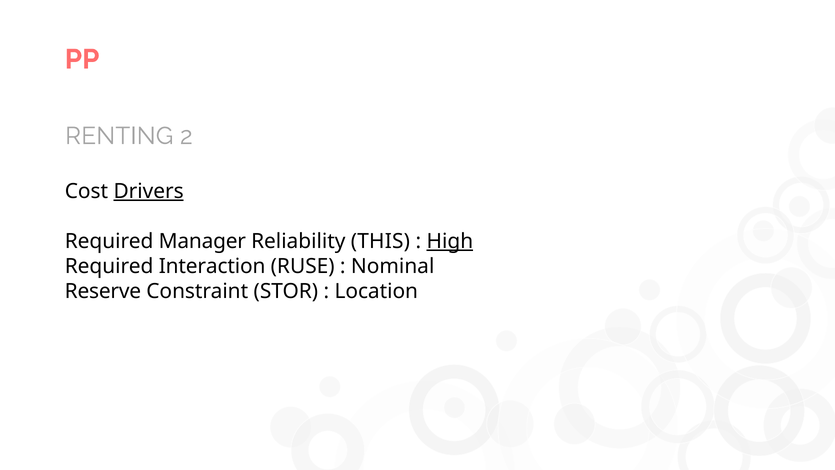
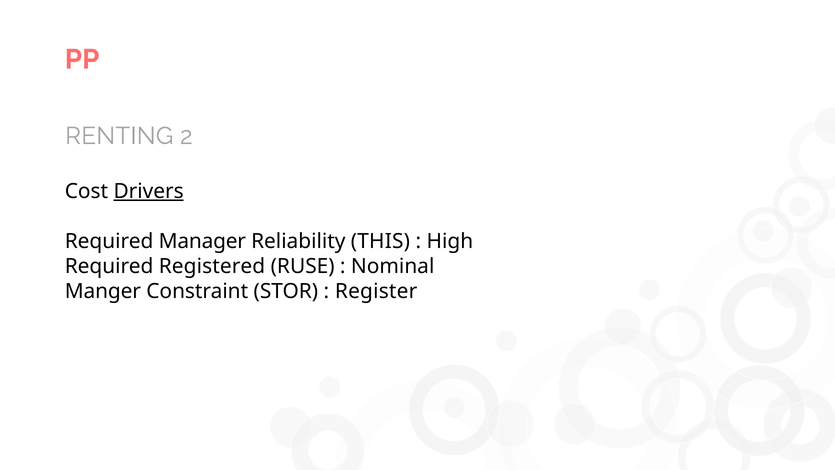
High underline: present -> none
Interaction: Interaction -> Registered
Reserve: Reserve -> Manger
Location: Location -> Register
